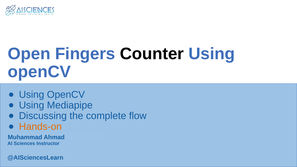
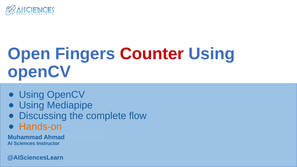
Counter colour: black -> red
